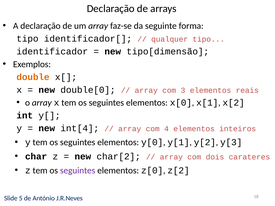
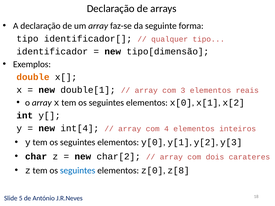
double[0: double[0 -> double[1
seguintes at (78, 171) colour: purple -> blue
z[2: z[2 -> z[8
